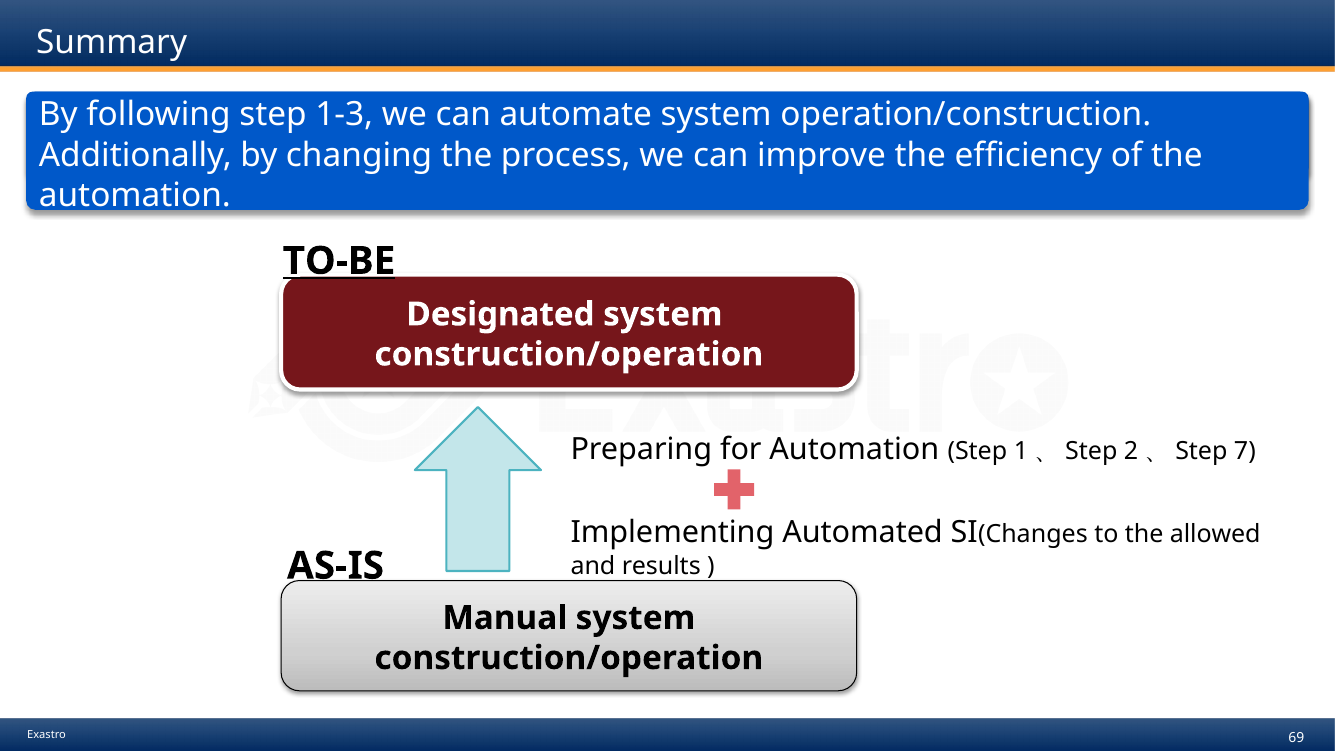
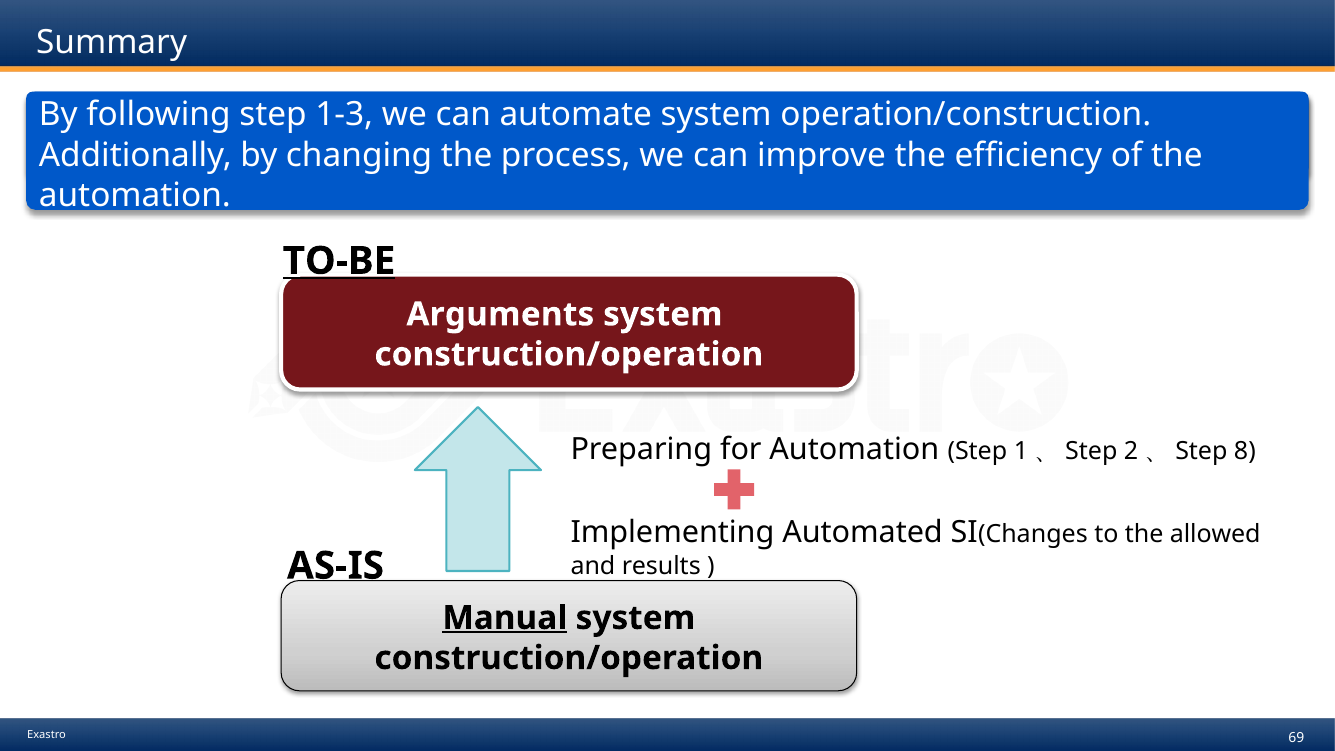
Designated: Designated -> Arguments
7: 7 -> 8
Manual underline: none -> present
